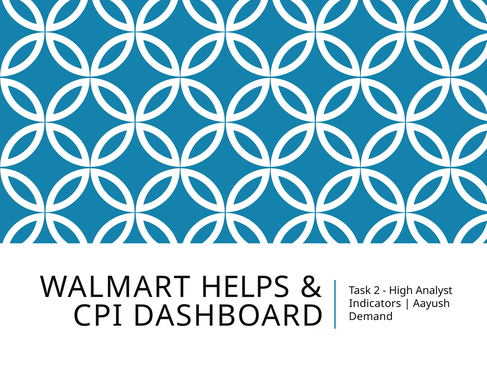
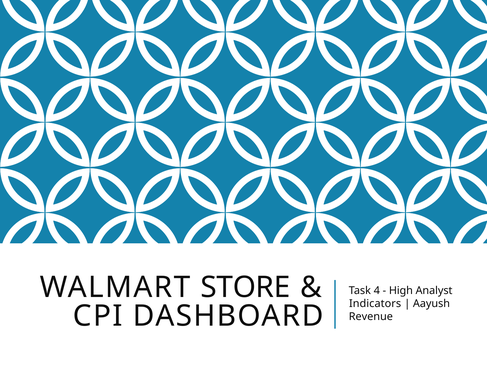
HELPS: HELPS -> STORE
2: 2 -> 4
Demand: Demand -> Revenue
